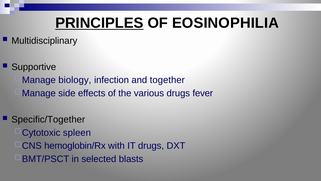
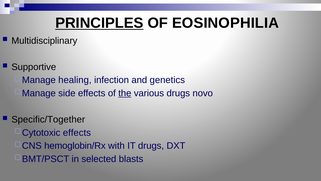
biology: biology -> healing
together: together -> genetics
the underline: none -> present
fever: fever -> novo
spleen at (77, 132): spleen -> effects
